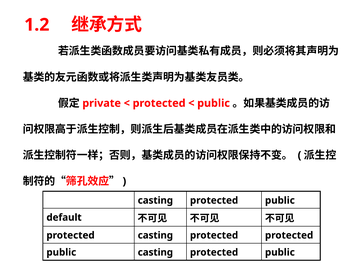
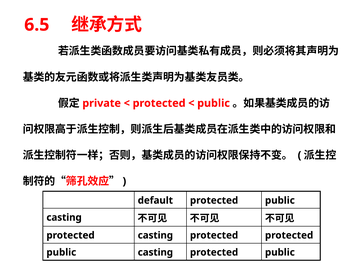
1.2: 1.2 -> 6.5
casting at (155, 200): casting -> default
default at (64, 217): default -> casting
